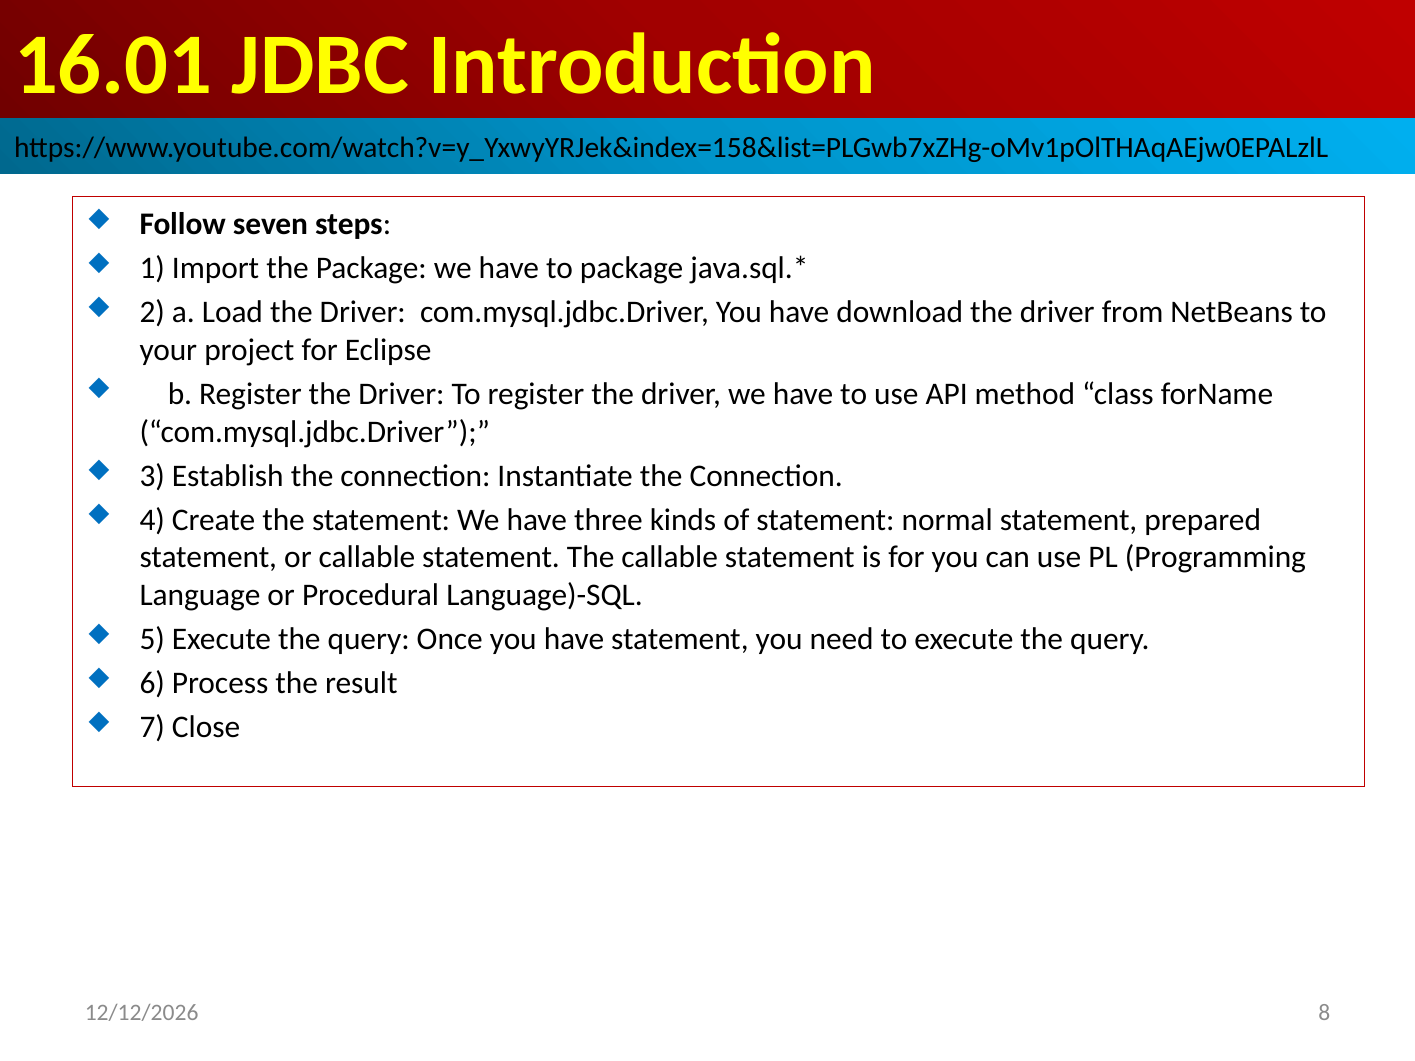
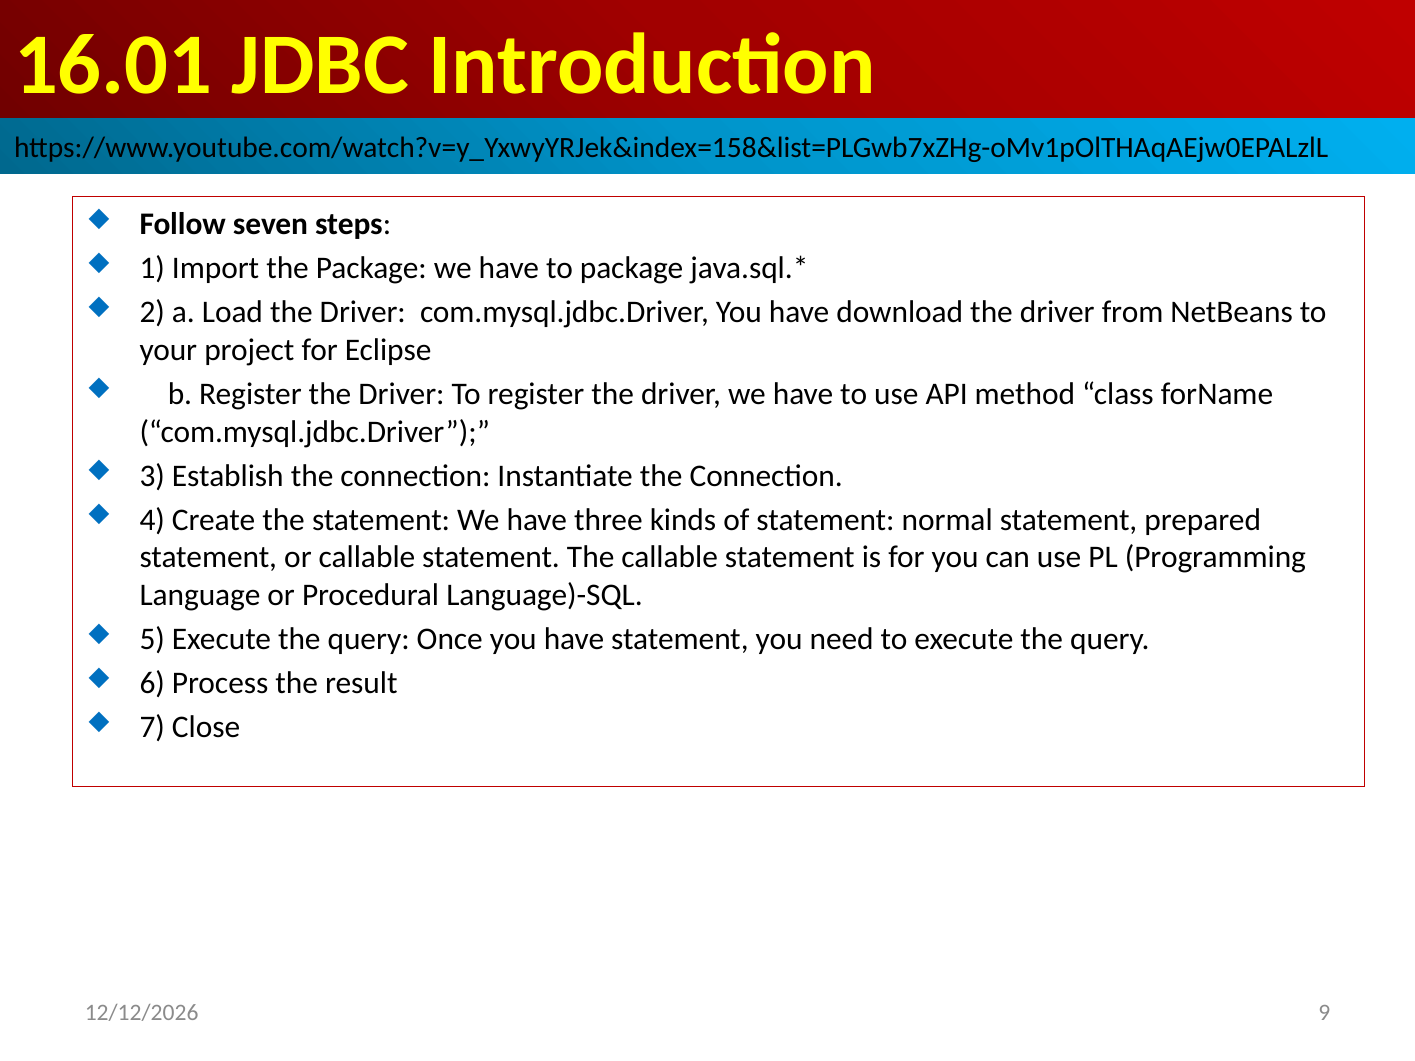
8: 8 -> 9
